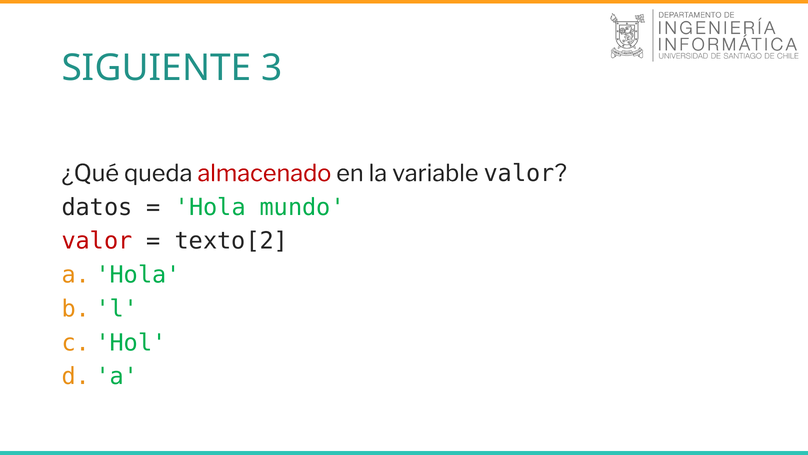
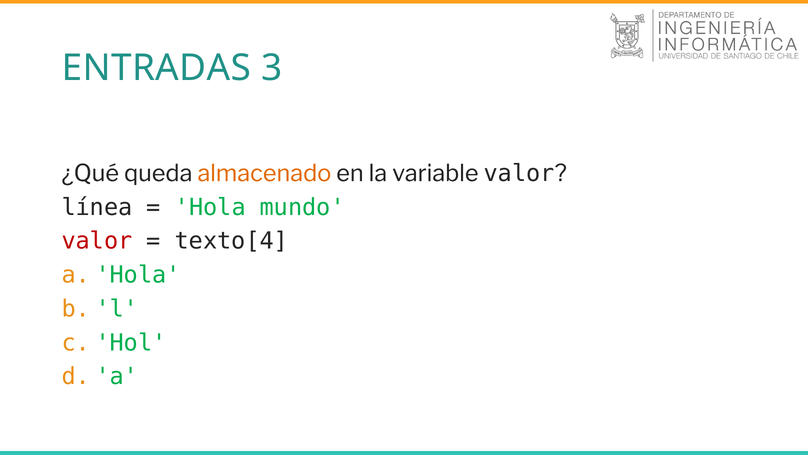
SIGUIENTE: SIGUIENTE -> ENTRADAS
almacenado colour: red -> orange
datos: datos -> línea
texto[2: texto[2 -> texto[4
